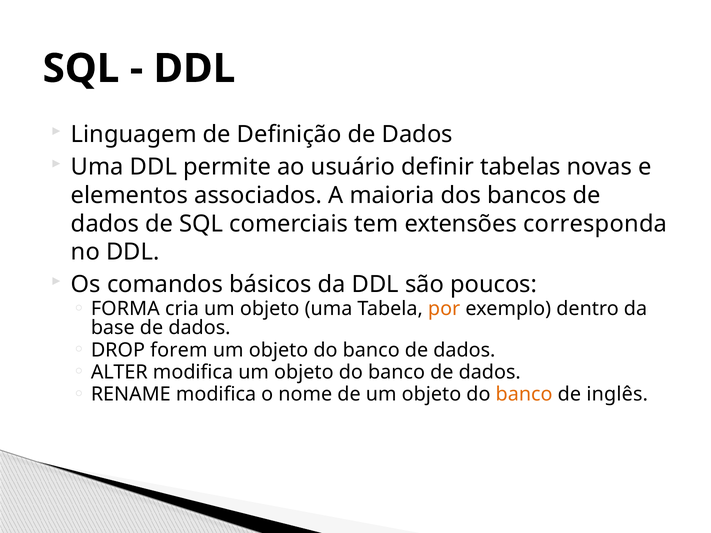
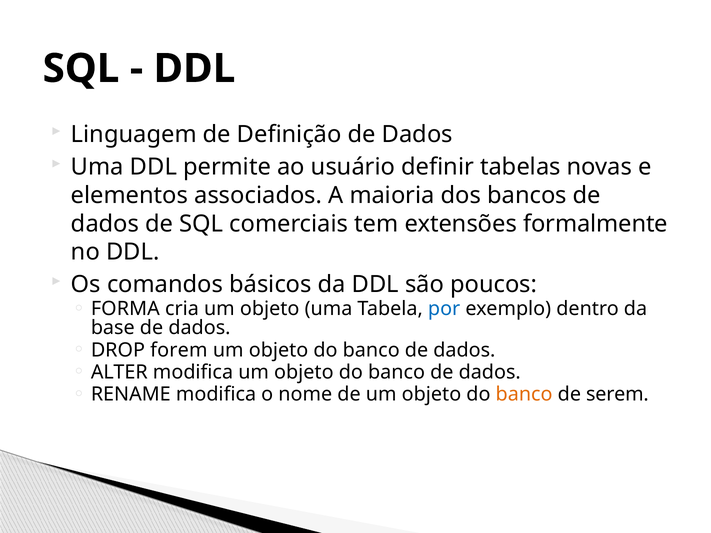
corresponda: corresponda -> formalmente
por colour: orange -> blue
inglês: inglês -> serem
